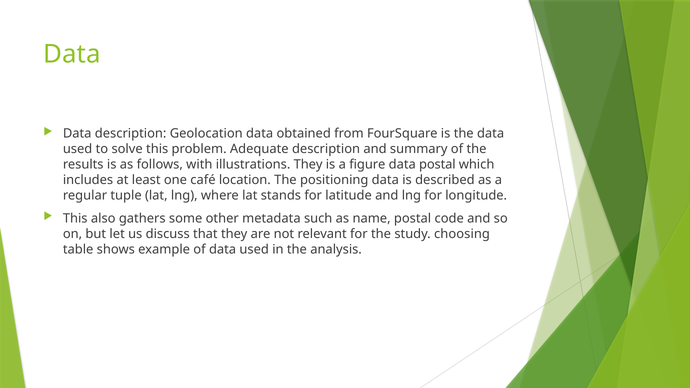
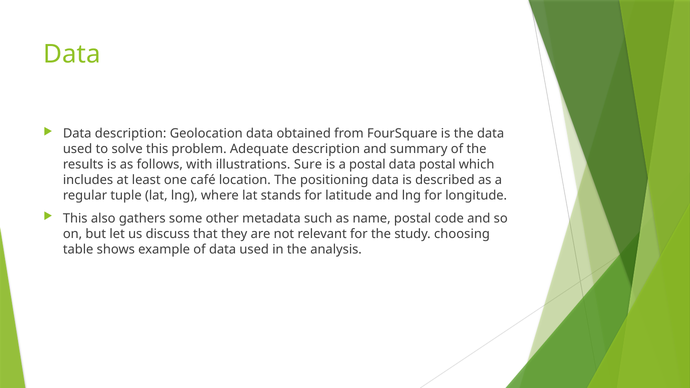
illustrations They: They -> Sure
a figure: figure -> postal
